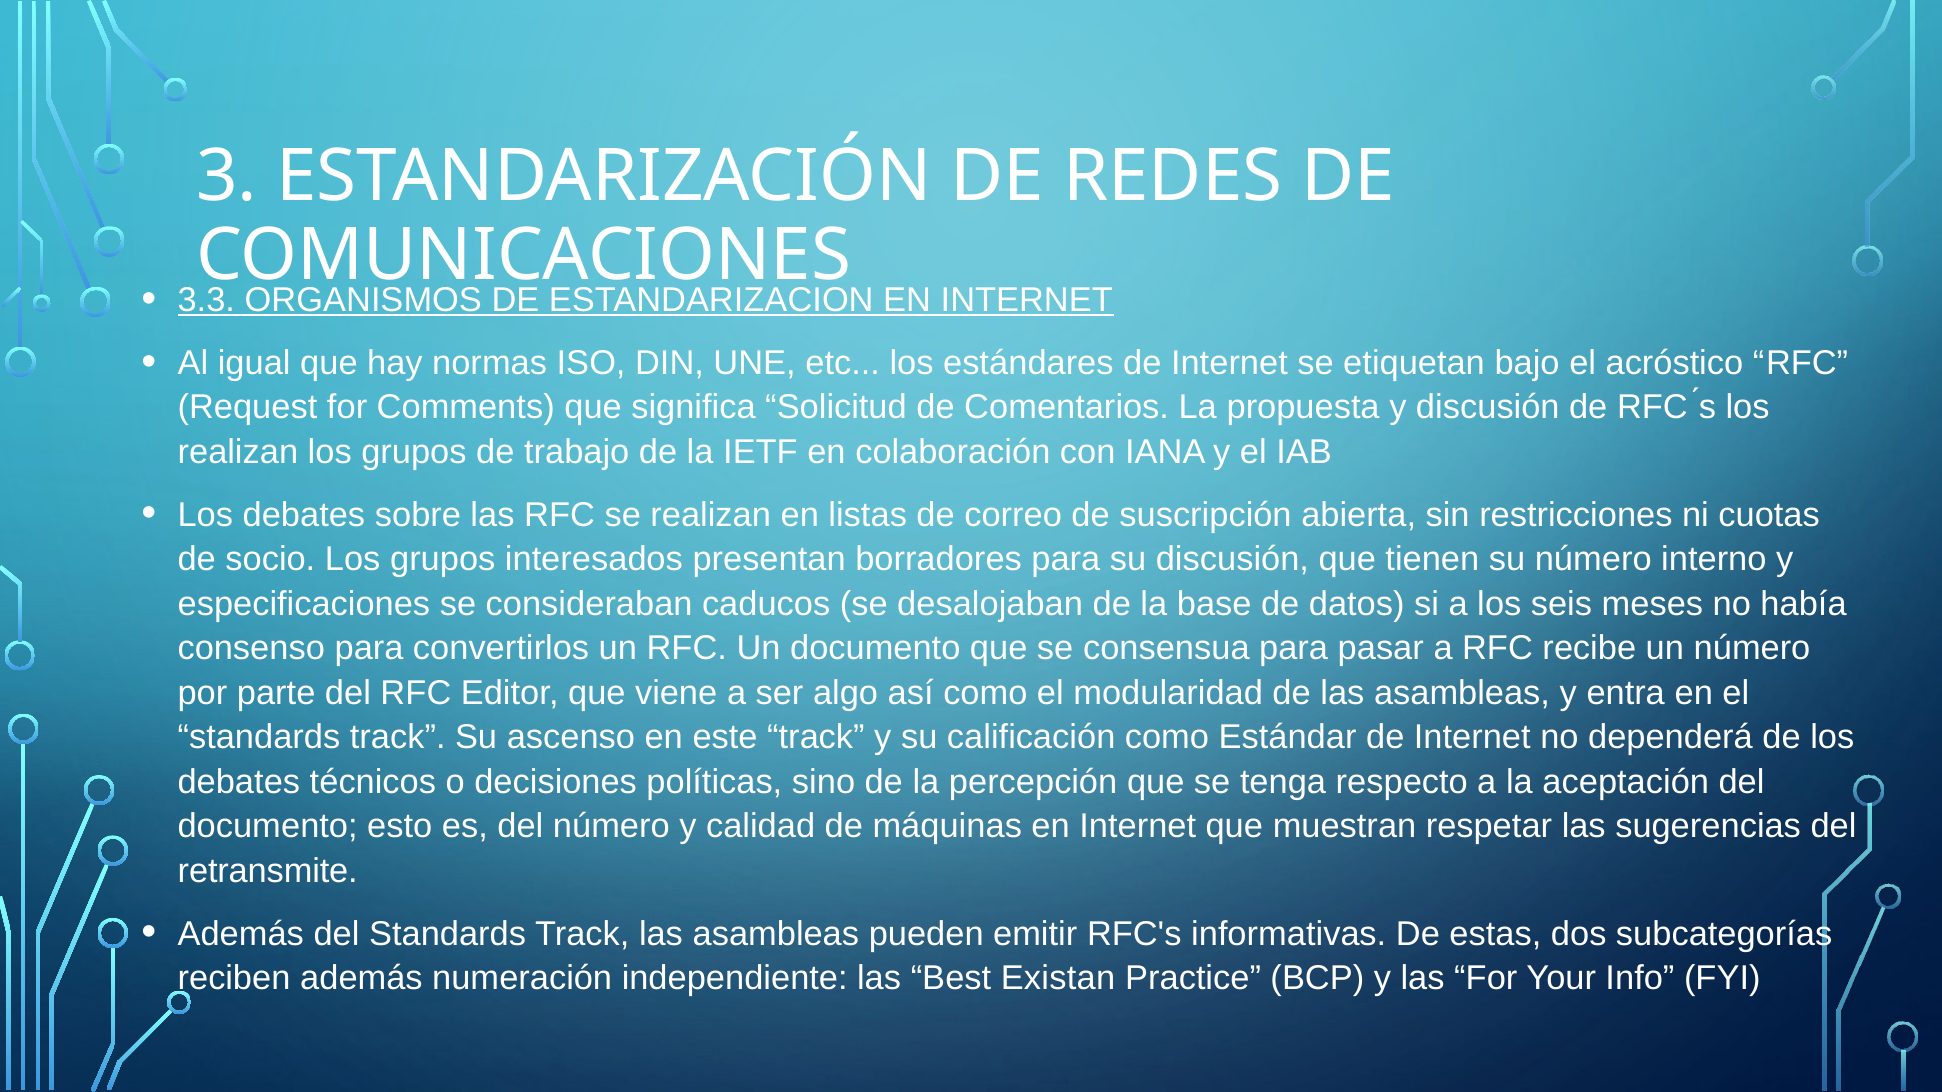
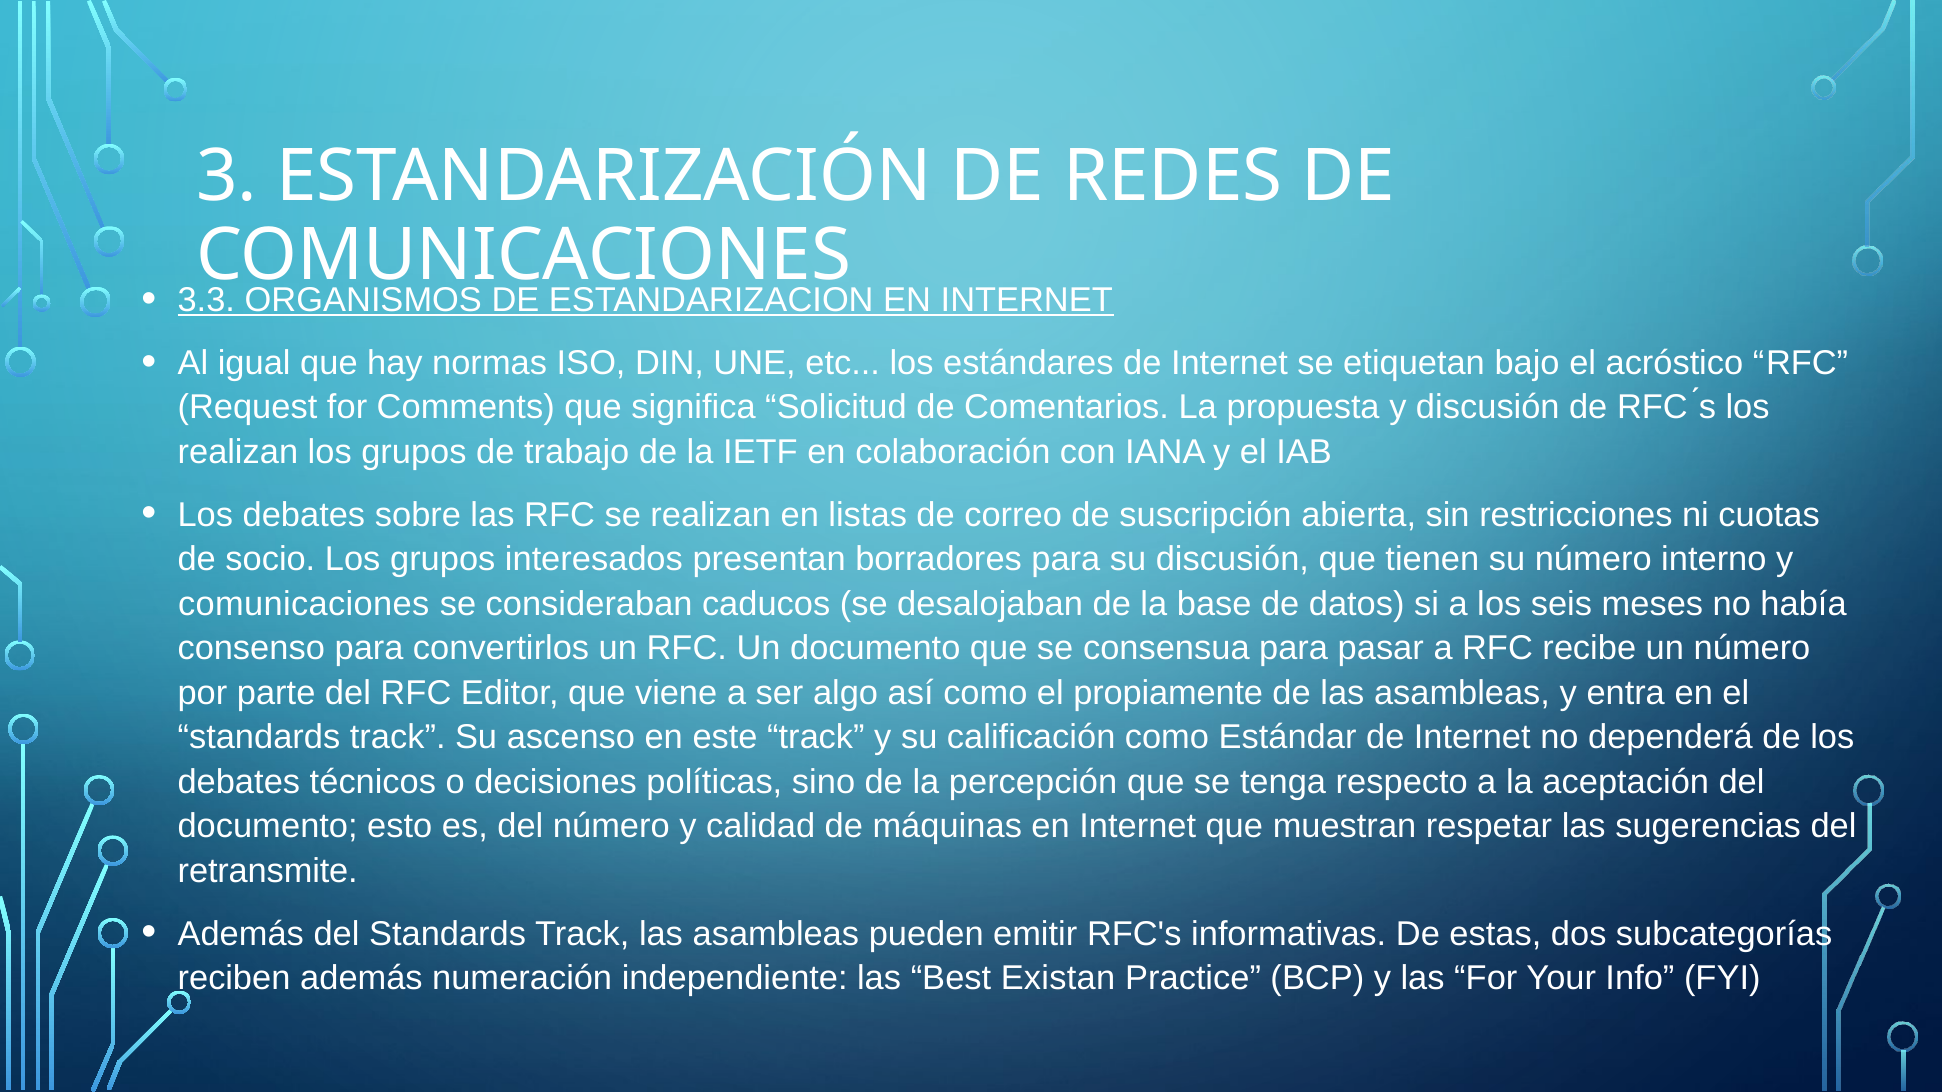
especificaciones at (304, 604): especificaciones -> comunicaciones
modularidad: modularidad -> propiamente
